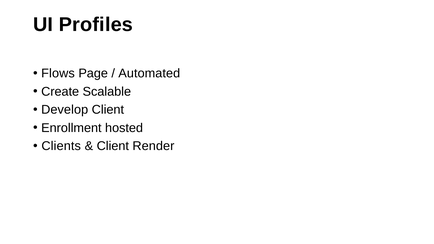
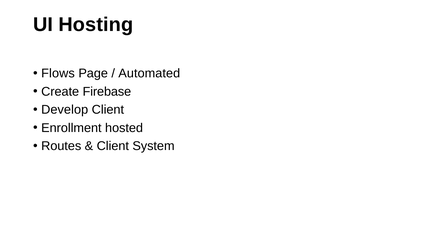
Profiles: Profiles -> Hosting
Scalable: Scalable -> Firebase
Clients: Clients -> Routes
Render: Render -> System
